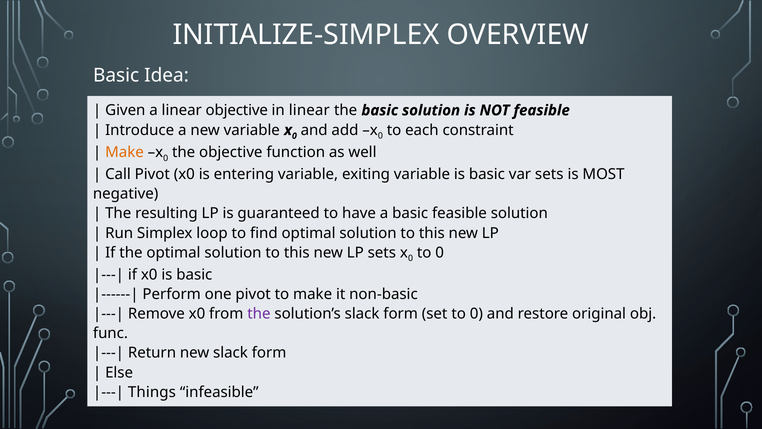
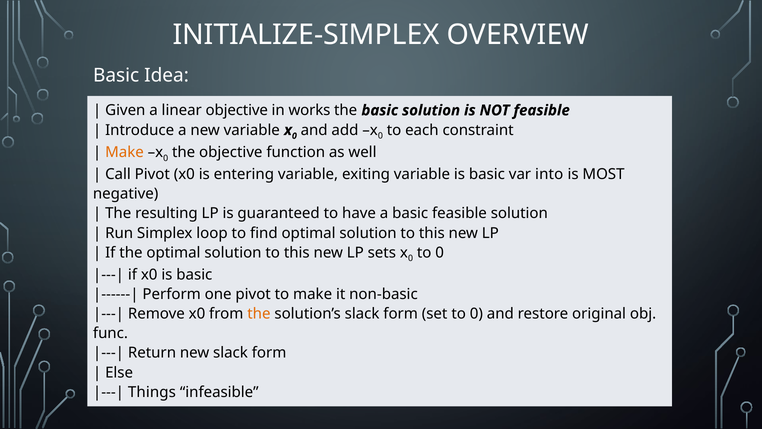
in linear: linear -> works
var sets: sets -> into
the at (259, 314) colour: purple -> orange
